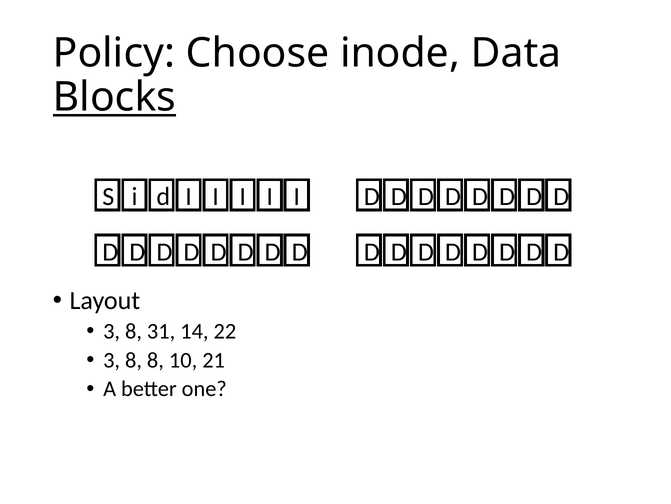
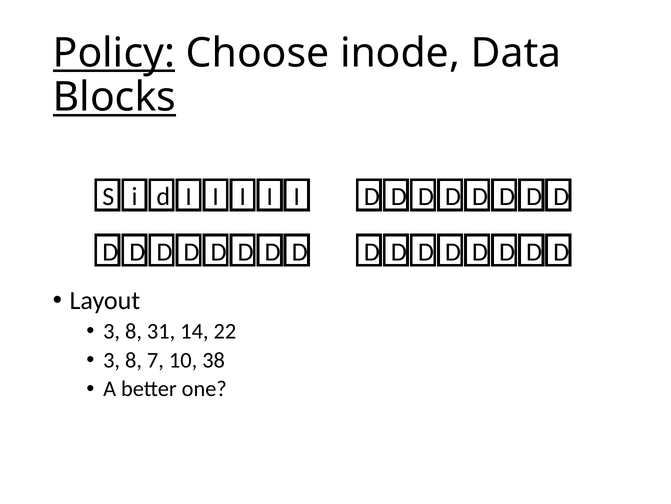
Policy underline: none -> present
8 8: 8 -> 7
21: 21 -> 38
